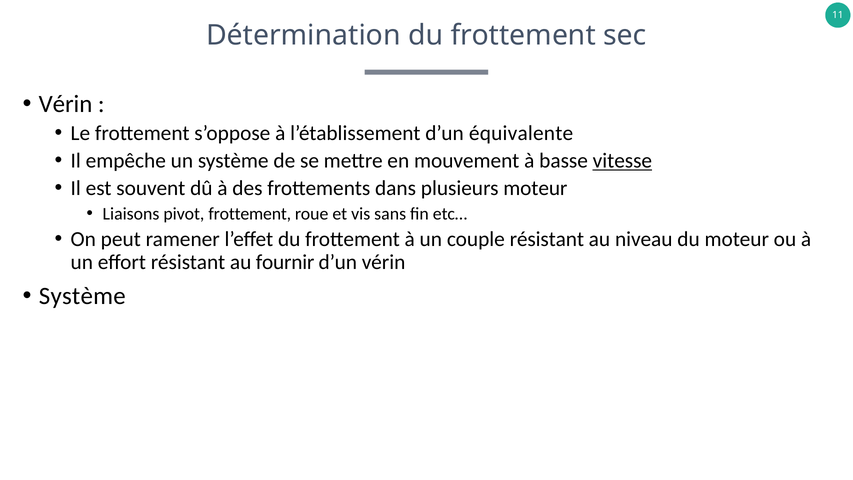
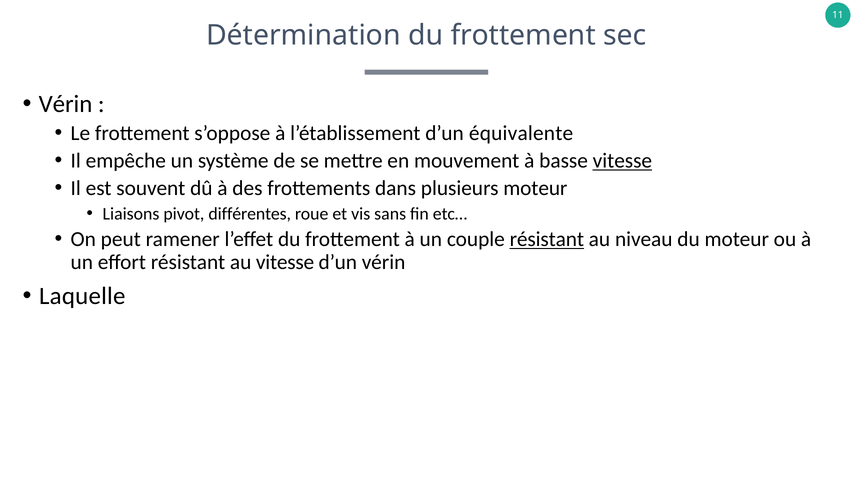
pivot frottement: frottement -> différentes
résistant at (547, 239) underline: none -> present
au fournir: fournir -> vitesse
Système at (82, 296): Système -> Laquelle
